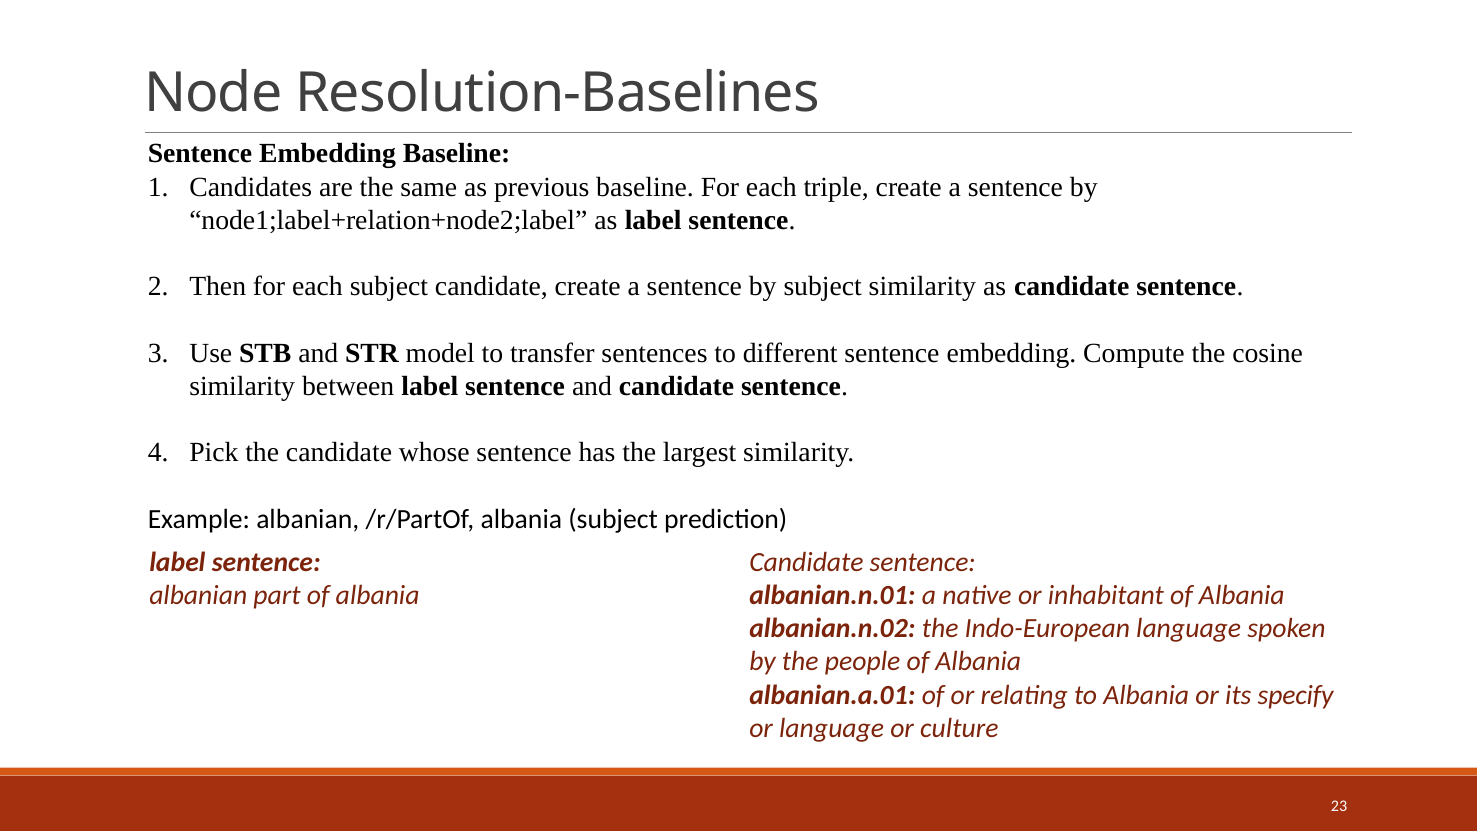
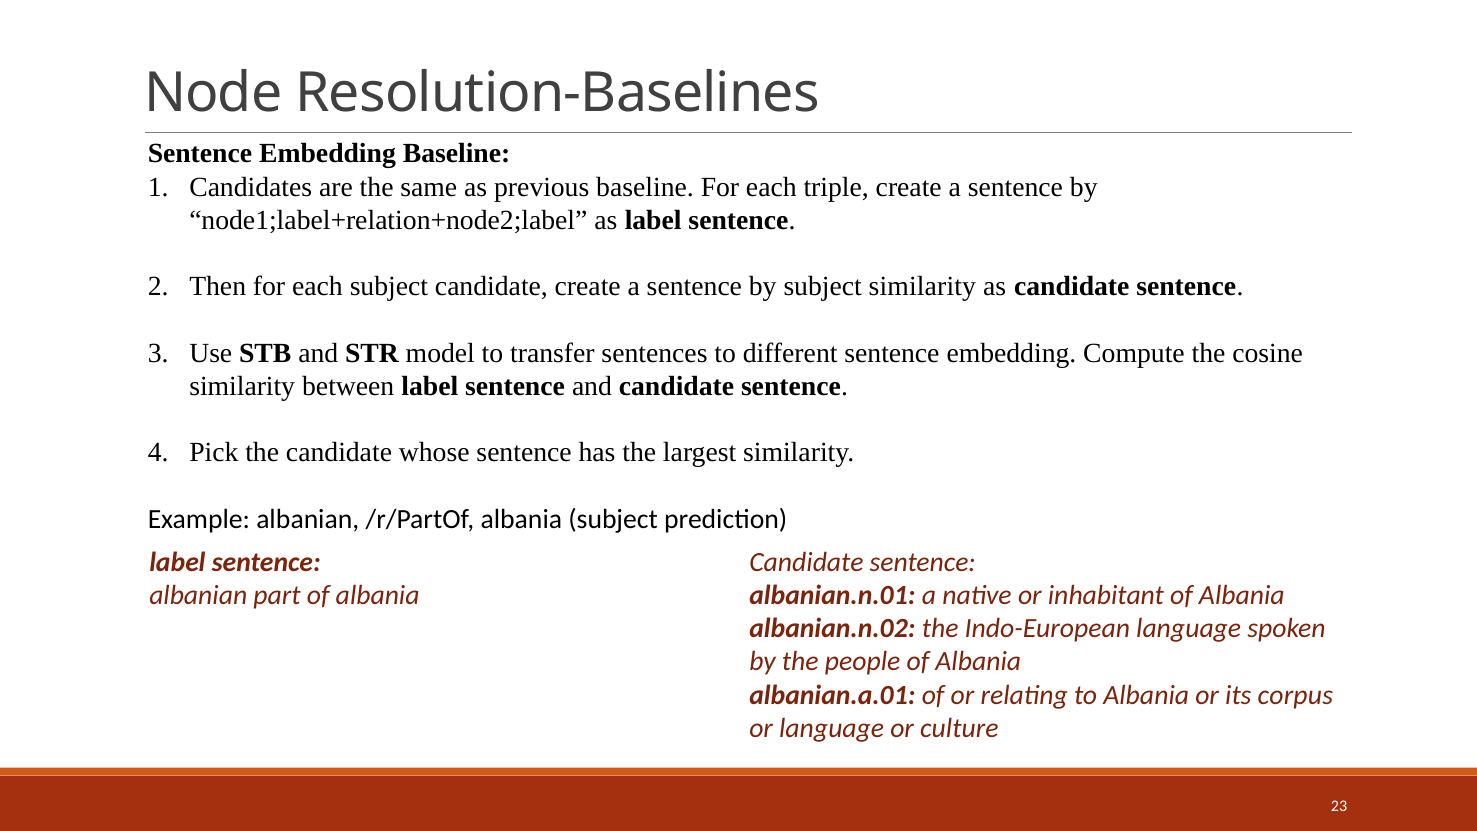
specify: specify -> corpus
